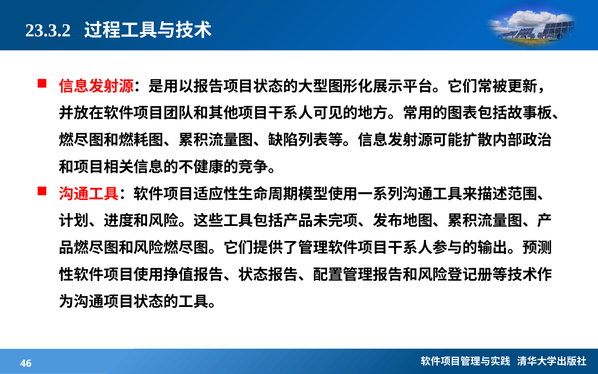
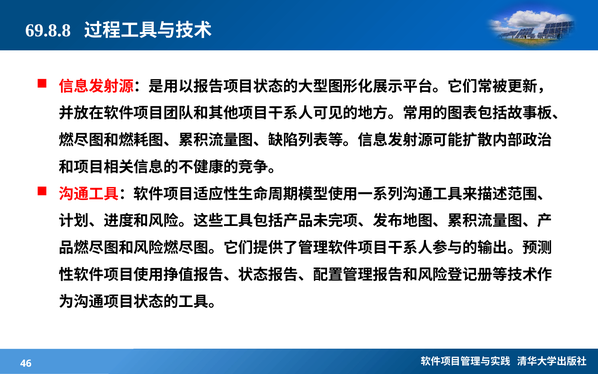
23.3.2: 23.3.2 -> 69.8.8
